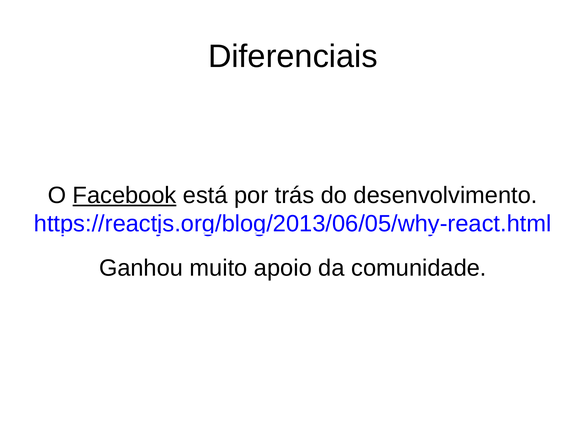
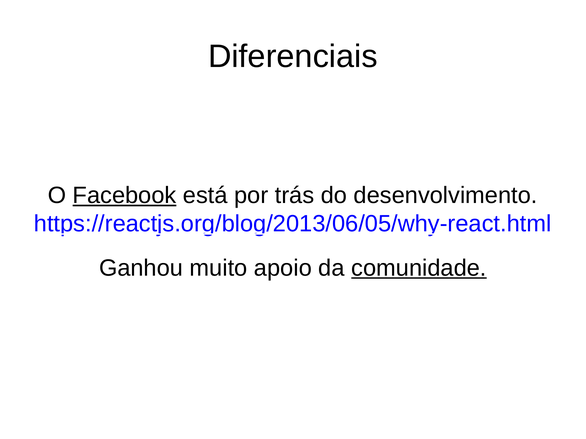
comunidade underline: none -> present
